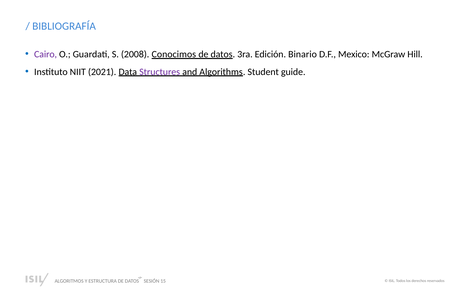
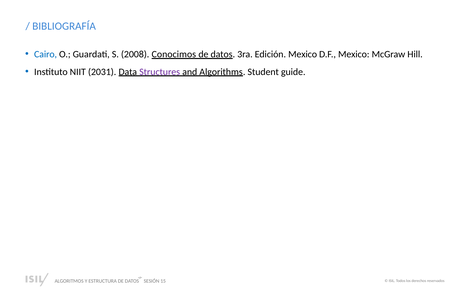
Cairo colour: purple -> blue
Edición Binario: Binario -> Mexico
2021: 2021 -> 2031
